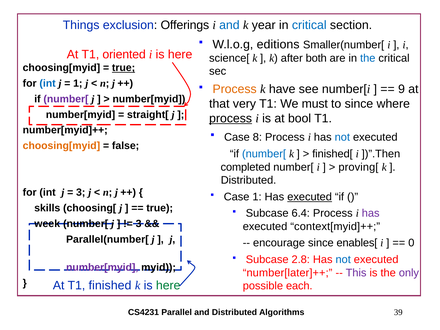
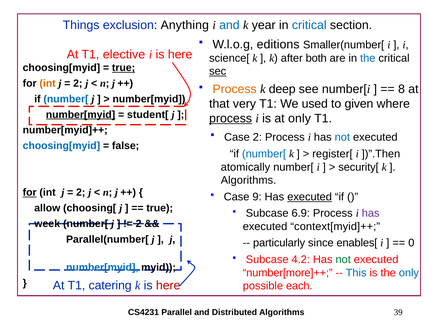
Offerings: Offerings -> Anything
oriented: oriented -> elective
sec underline: none -> present
int at (48, 83) colour: blue -> orange
1 at (78, 83): 1 -> 2
have: have -> deep
9: 9 -> 8
number[ at (66, 99) colour: purple -> blue
must: must -> used
to since: since -> given
number[myid at (81, 115) underline: none -> present
straight[: straight[ -> student[
at bool: bool -> only
Case 8: 8 -> 2
choosing[myid at (61, 146) colour: orange -> blue
finished[: finished[ -> register[
completed: completed -> atomically
proving[: proving[ -> security[
Distributed at (249, 180): Distributed -> Algorithms
for at (30, 193) underline: none -> present
3 at (81, 193): 3 -> 2
Case 1: 1 -> 9
skills: skills -> allow
6.4: 6.4 -> 6.9
3 at (139, 224): 3 -> 2
encourage: encourage -> particularly
2.8: 2.8 -> 4.2
not at (343, 260) colour: blue -> green
number[myid at (102, 267) colour: purple -> blue
number[later]++: number[later]++ -> number[more]++
This colour: purple -> blue
only at (409, 273) colour: purple -> blue
finished: finished -> catering
here at (168, 285) colour: green -> red
